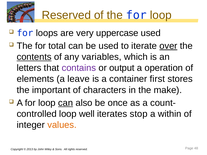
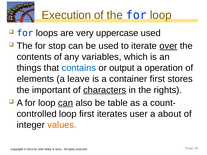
Reserved at (66, 15): Reserved -> Execution
total: total -> stop
contents underline: present -> none
letters: letters -> things
contains colour: purple -> blue
characters underline: none -> present
the make: make -> rights
once: once -> table
loop well: well -> first
stop: stop -> user
within: within -> about
